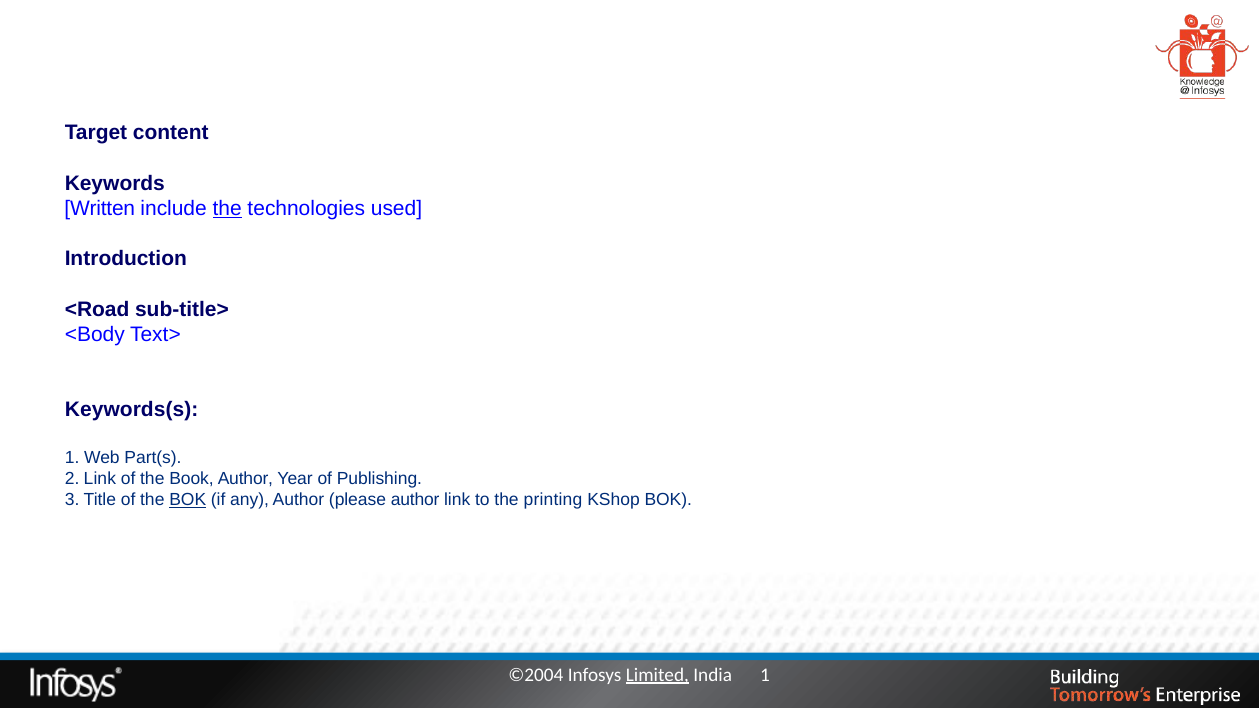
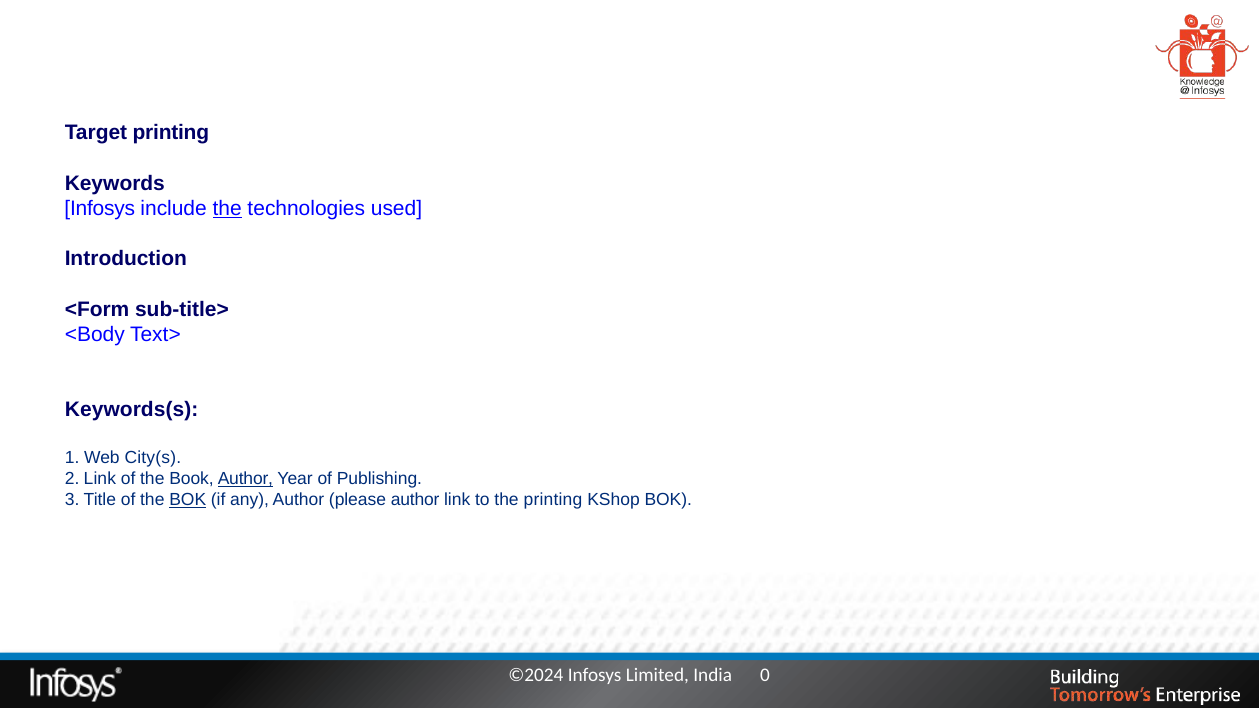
Target content: content -> printing
Written at (100, 208): Written -> Infosys
<Road: <Road -> <Form
Part(s: Part(s -> City(s
Author at (245, 479) underline: none -> present
©2004: ©2004 -> ©2024
Limited underline: present -> none
India 1: 1 -> 0
